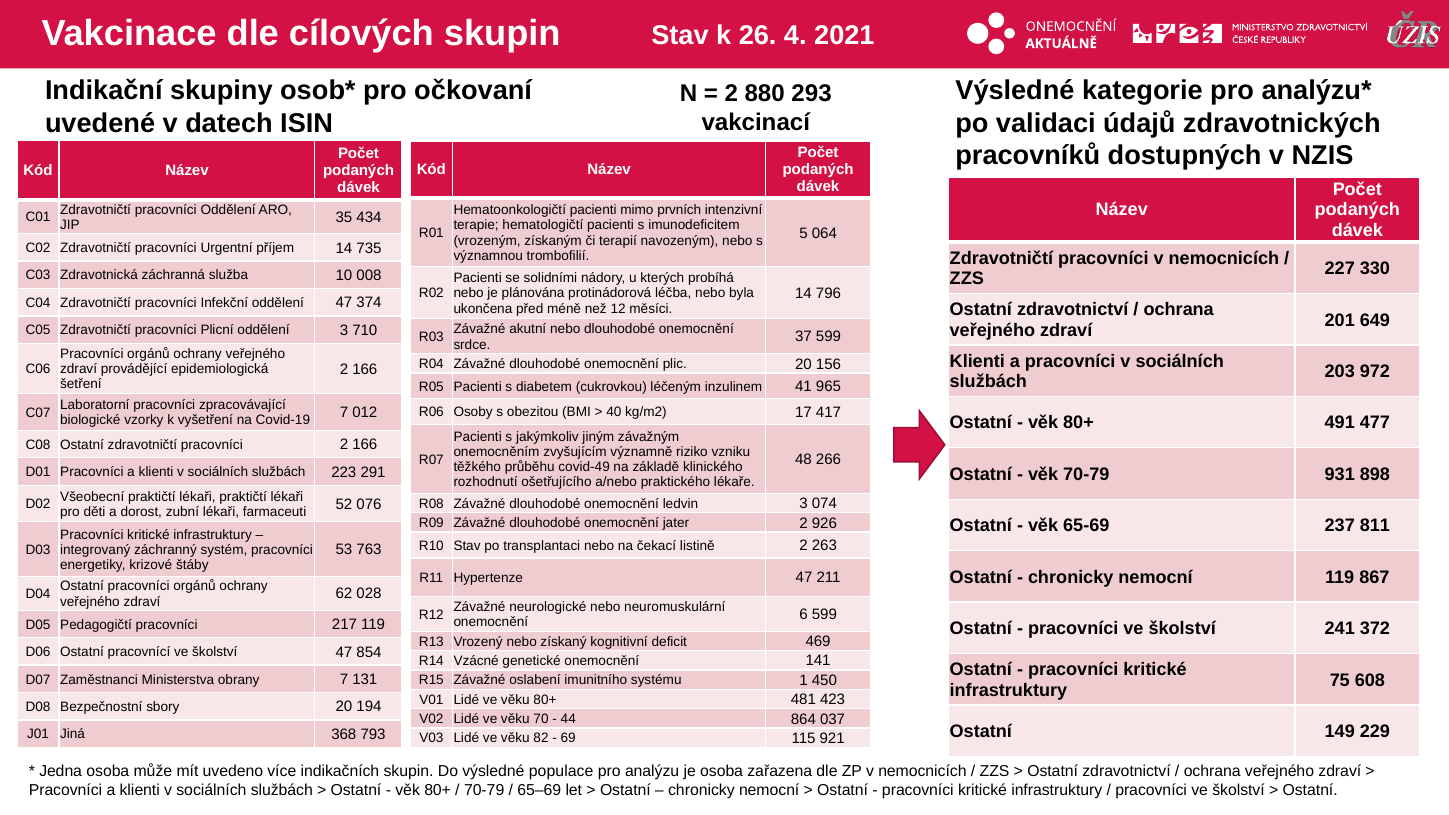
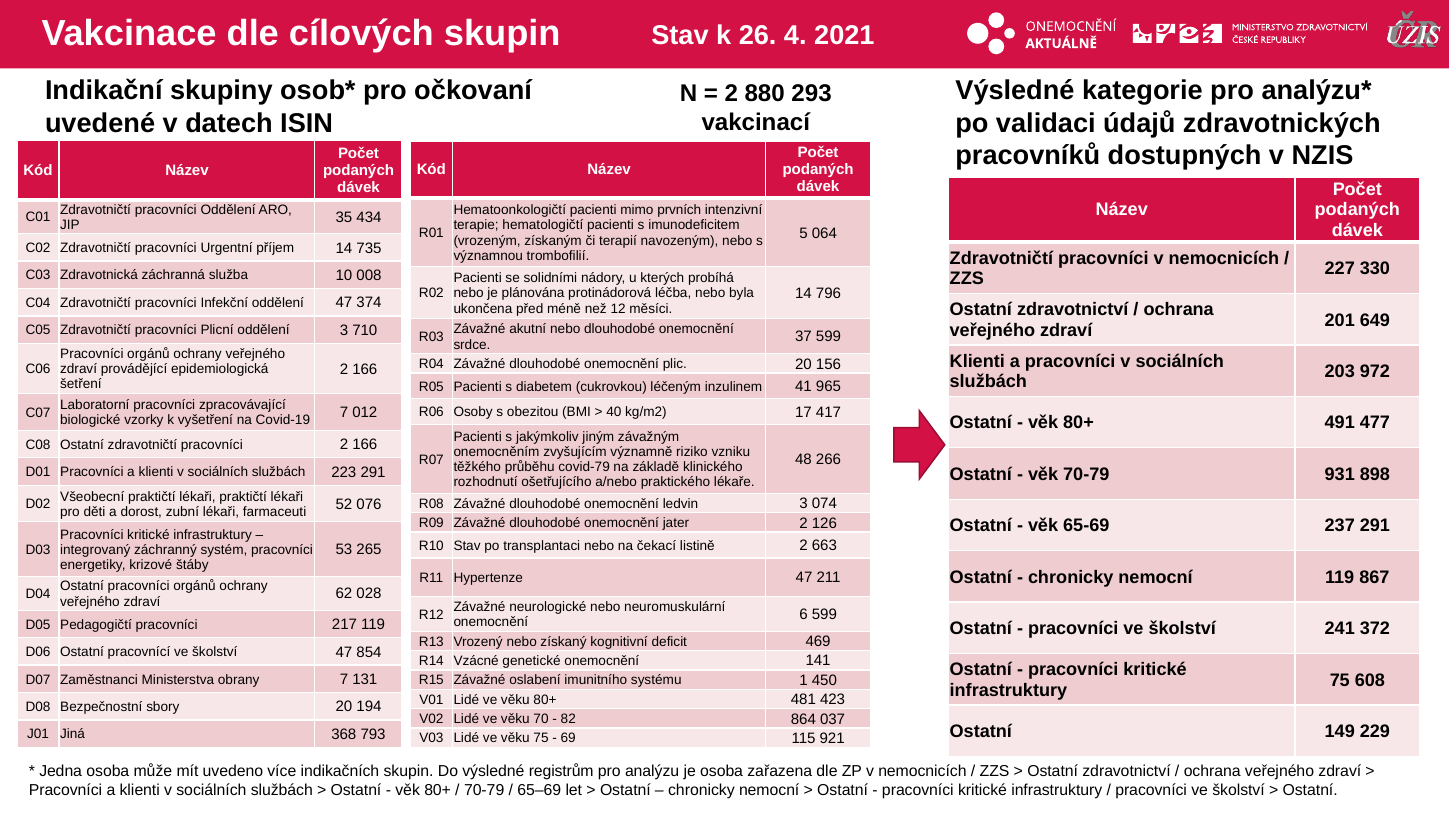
covid-49: covid-49 -> covid-79
926: 926 -> 126
237 811: 811 -> 291
263: 263 -> 663
763: 763 -> 265
44: 44 -> 82
věku 82: 82 -> 75
populace: populace -> registrům
